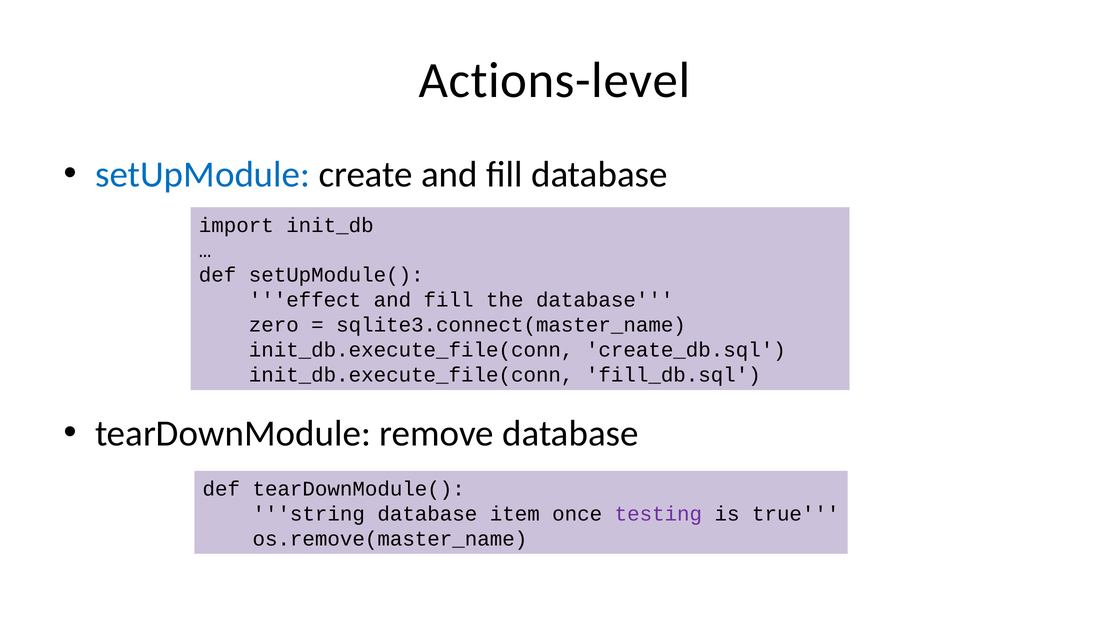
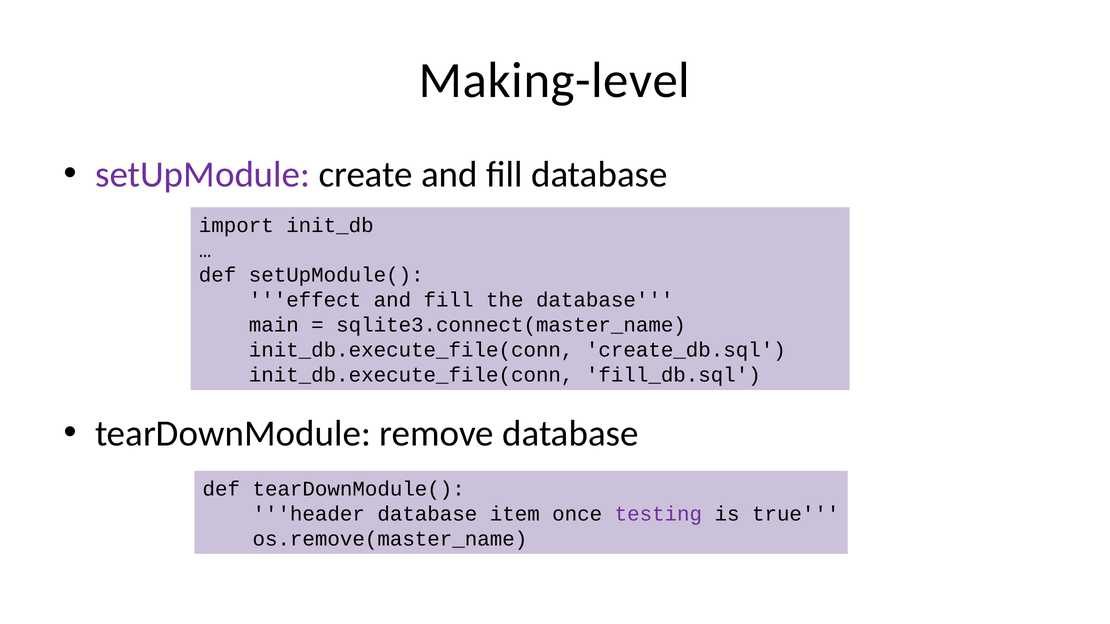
Actions-level: Actions-level -> Making-level
setUpModule colour: blue -> purple
zero: zero -> main
string: string -> header
